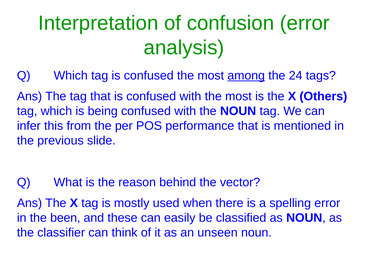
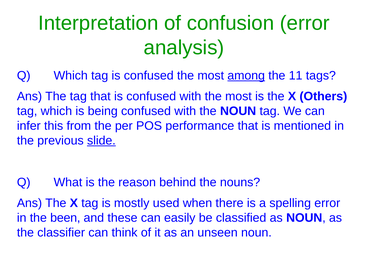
24: 24 -> 11
slide underline: none -> present
vector: vector -> nouns
